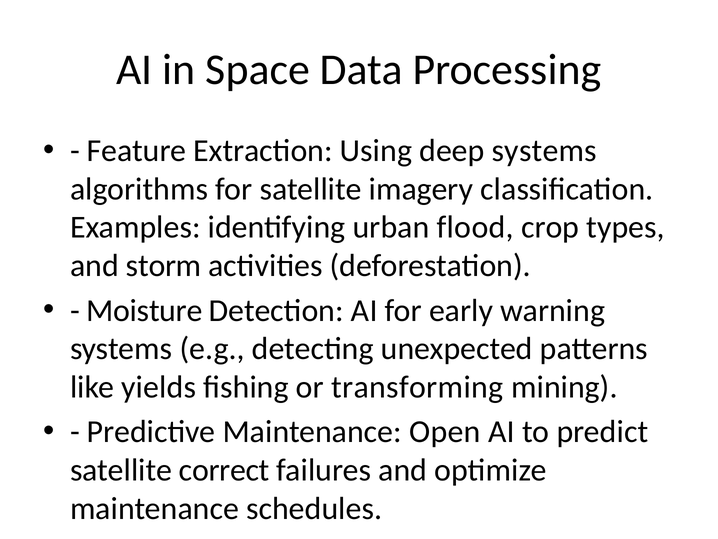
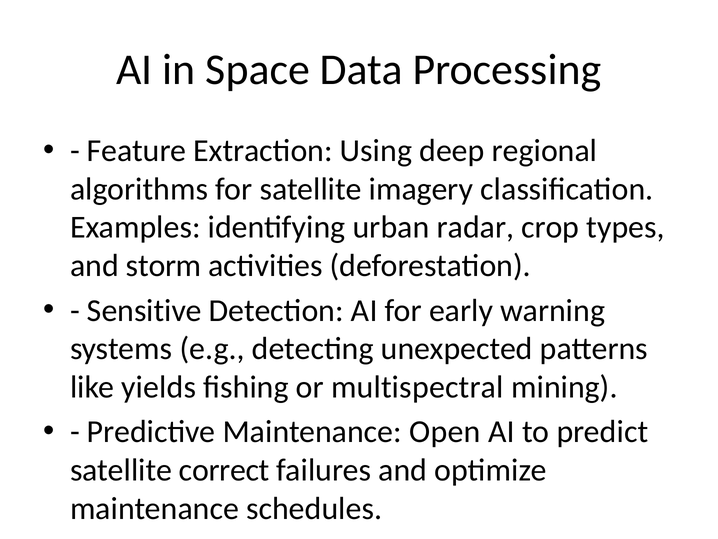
deep systems: systems -> regional
flood: flood -> radar
Moisture: Moisture -> Sensitive
transforming: transforming -> multispectral
